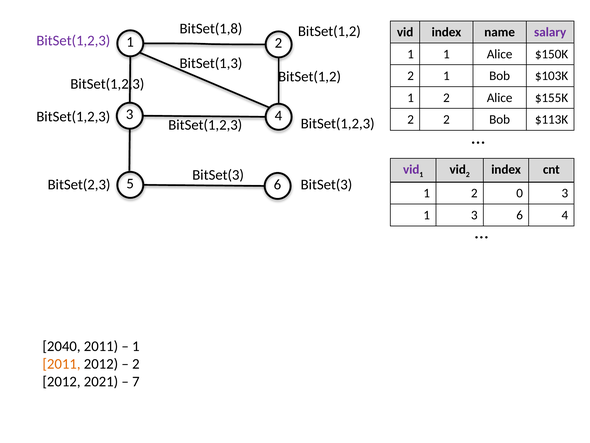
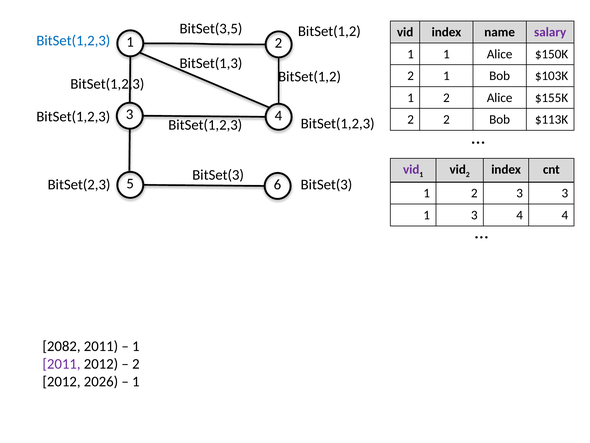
BitSet(1,8: BitSet(1,8 -> BitSet(3,5
BitSet(1,2,3 at (73, 41) colour: purple -> blue
0 at (520, 193): 0 -> 3
1 3 6: 6 -> 4
2040: 2040 -> 2082
2011 at (62, 364) colour: orange -> purple
2021: 2021 -> 2026
7 at (136, 381): 7 -> 1
